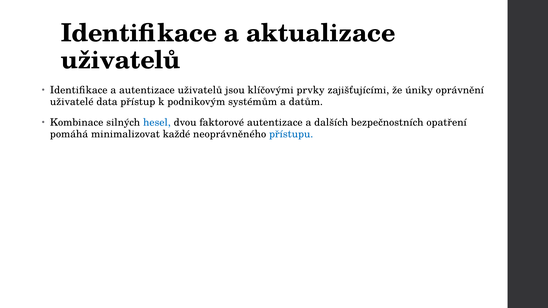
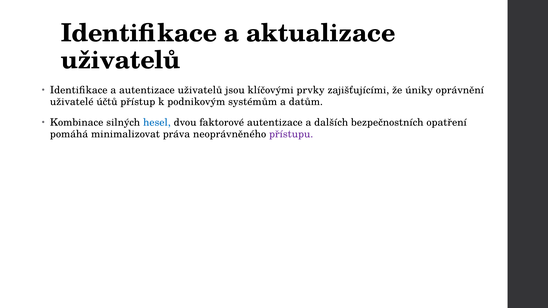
data: data -> účtů
každé: každé -> práva
přístupu colour: blue -> purple
